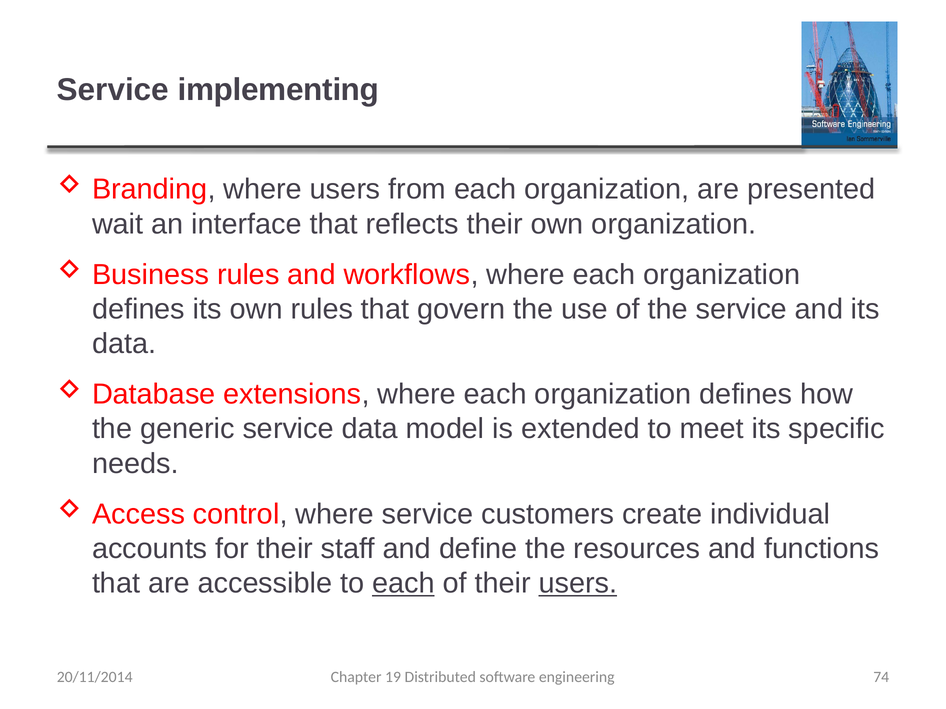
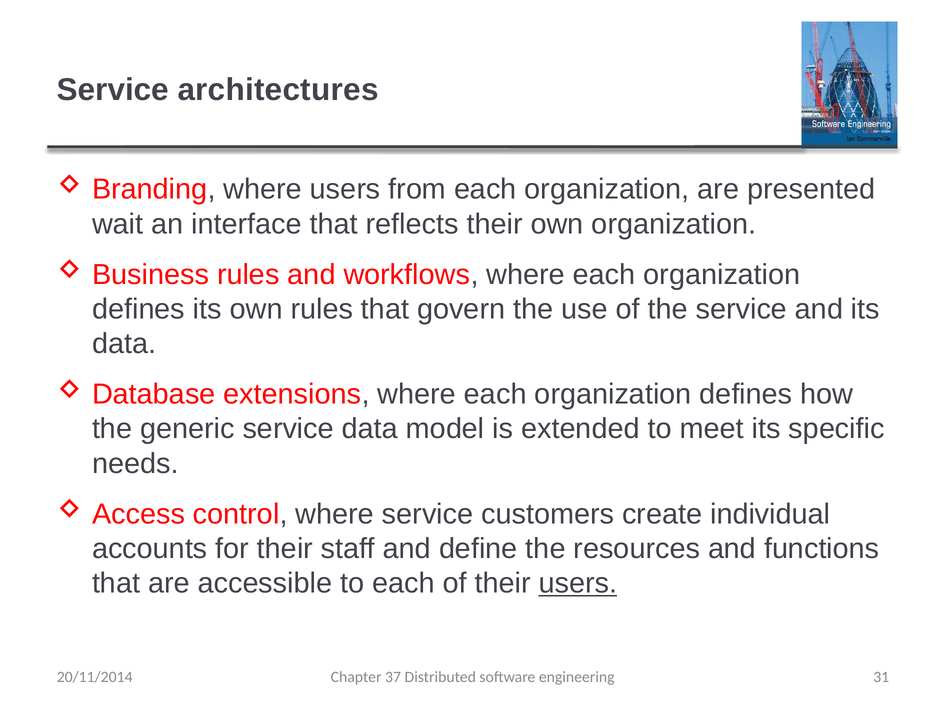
implementing: implementing -> architectures
each at (403, 584) underline: present -> none
19: 19 -> 37
74: 74 -> 31
